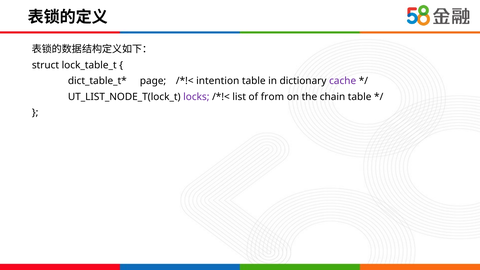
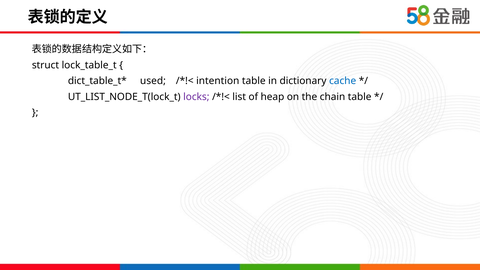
page: page -> used
cache colour: purple -> blue
from: from -> heap
